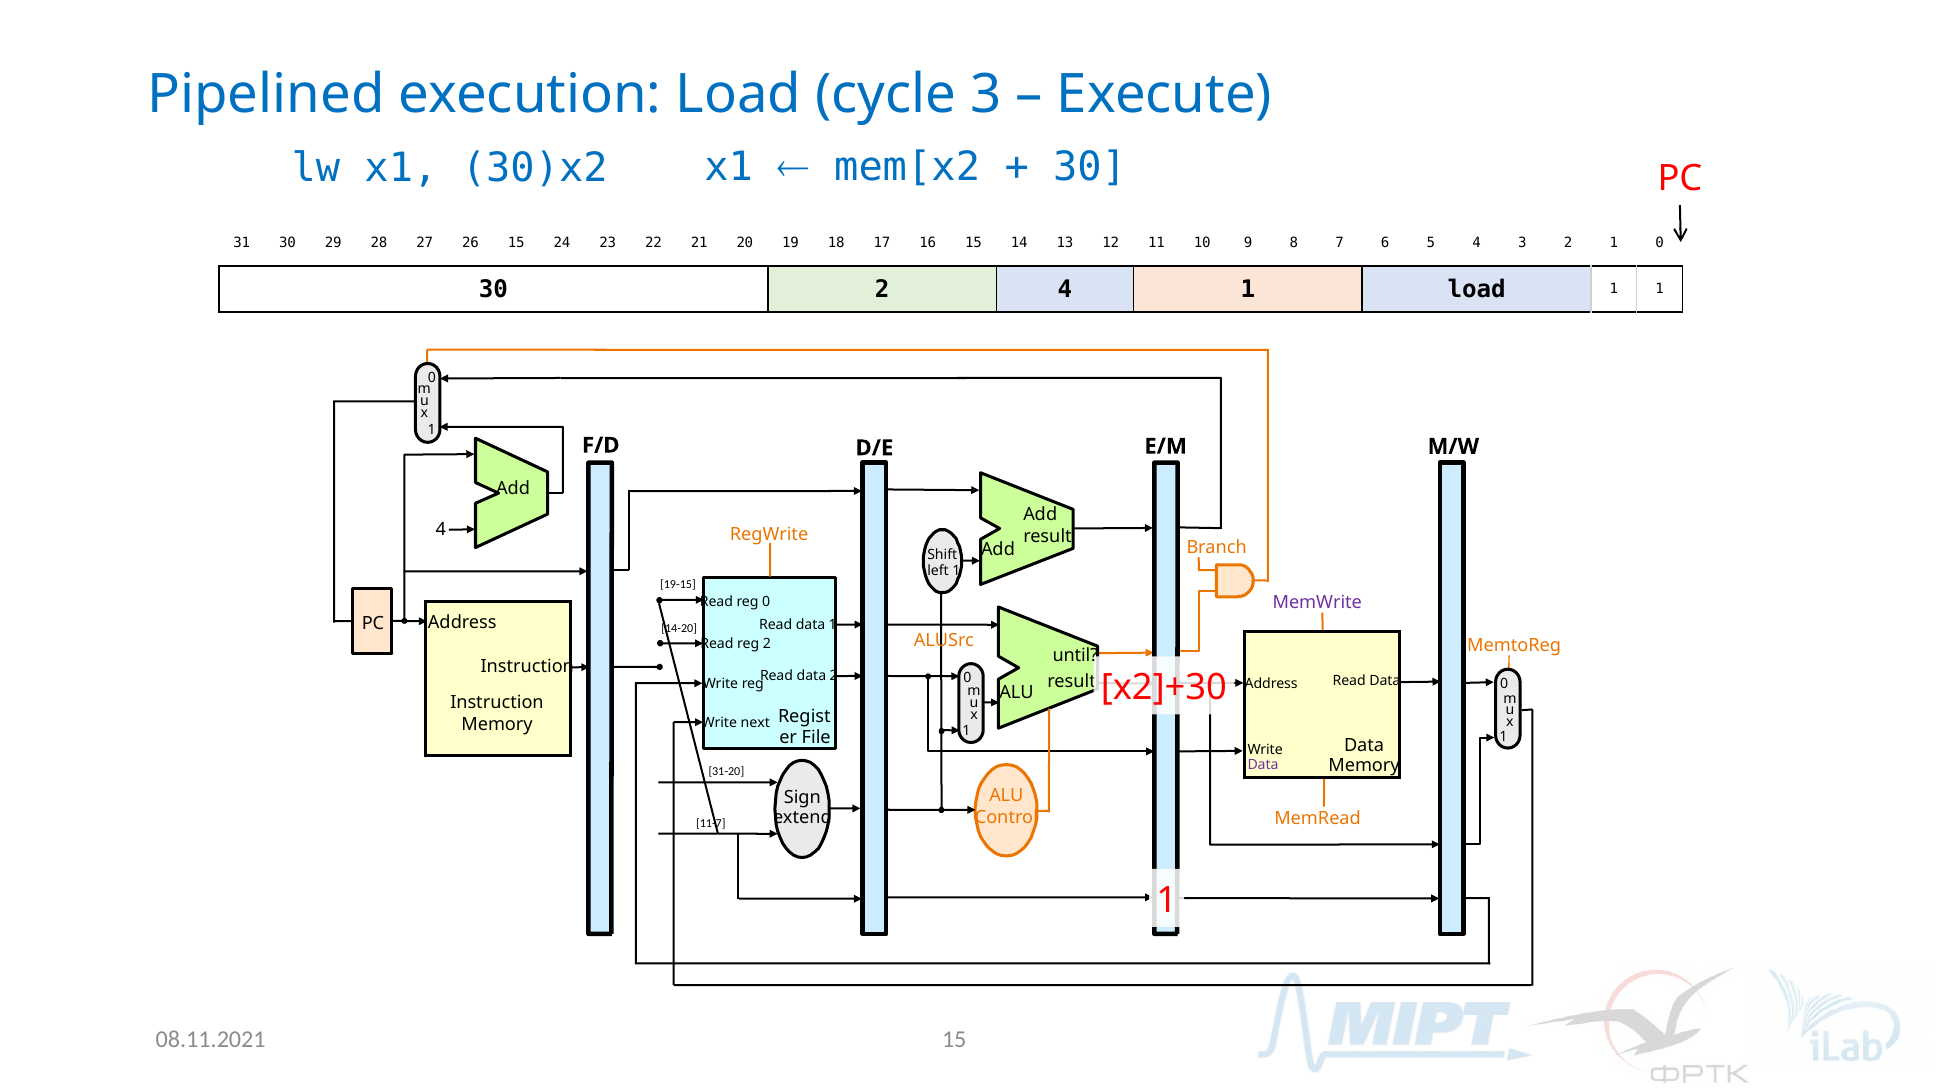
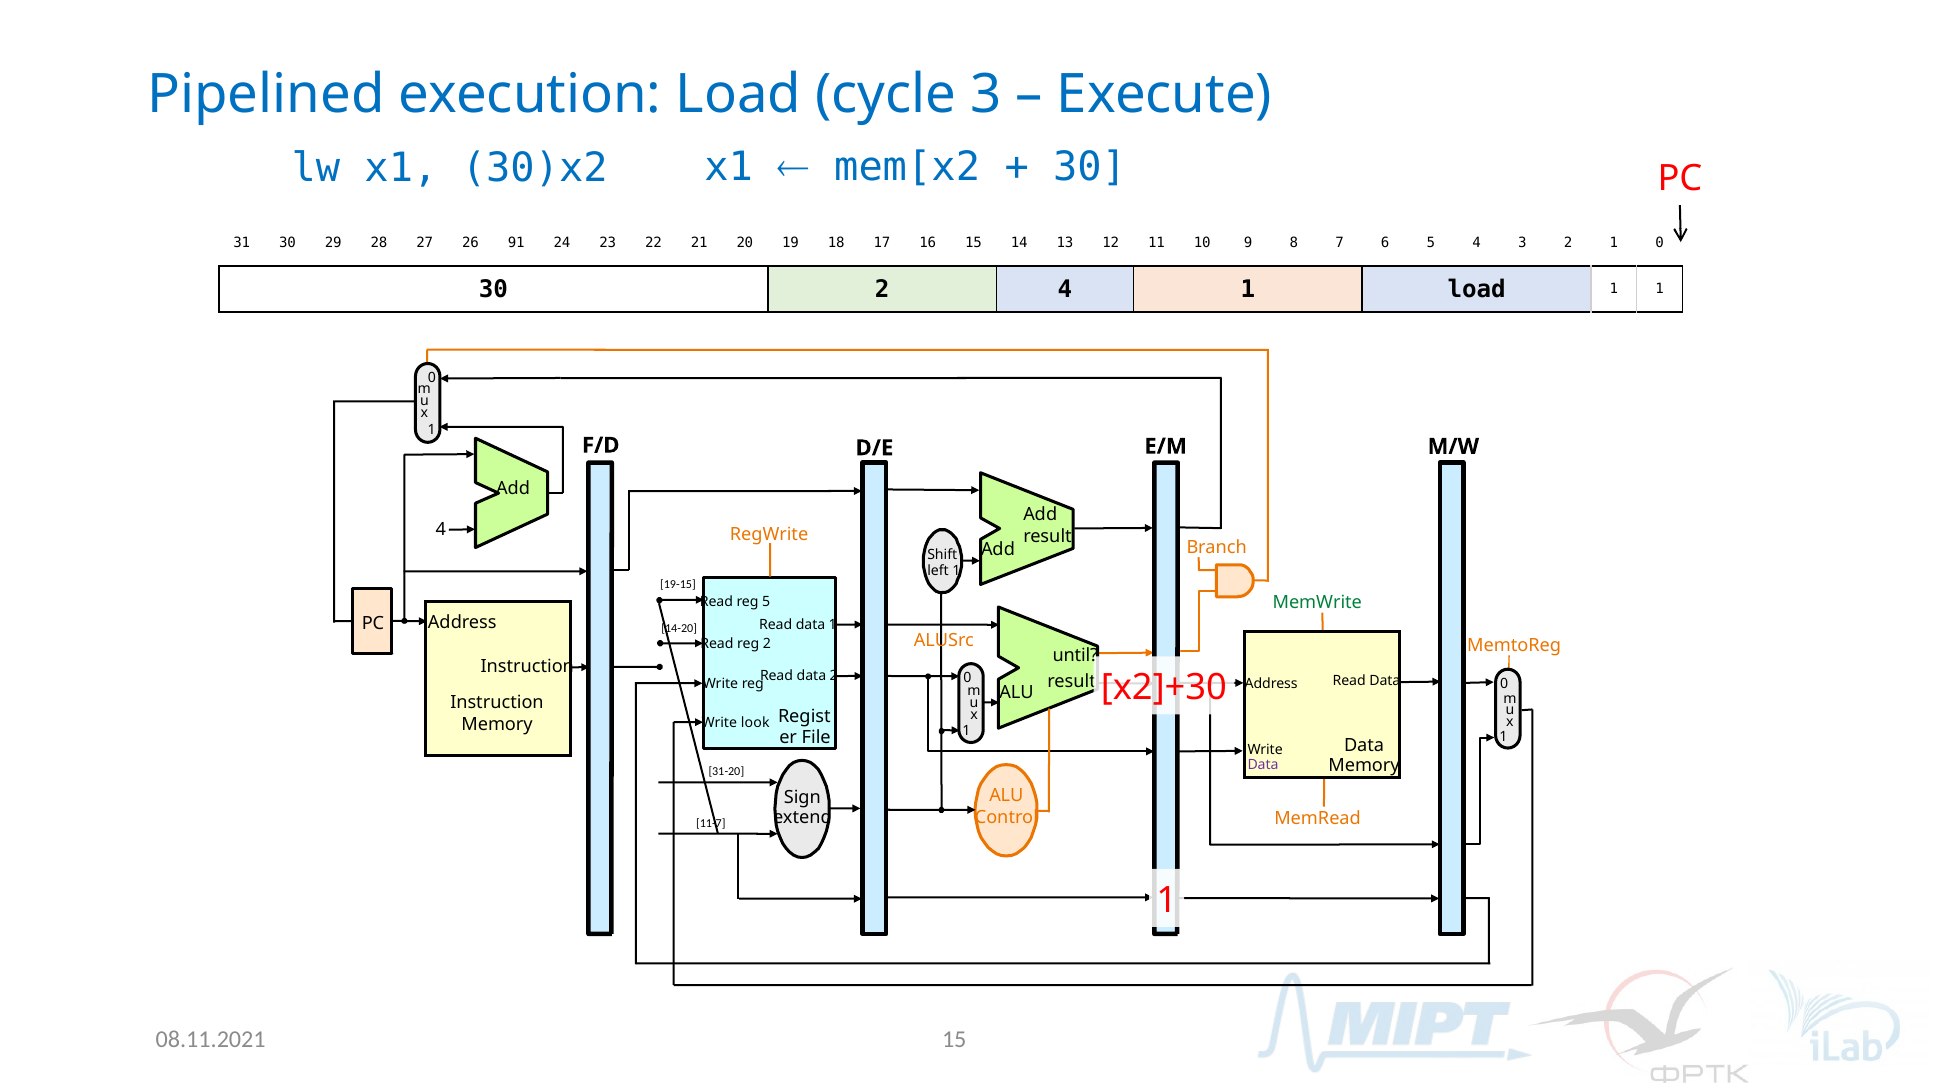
26 15: 15 -> 91
MemWrite colour: purple -> green
reg 0: 0 -> 5
next: next -> look
